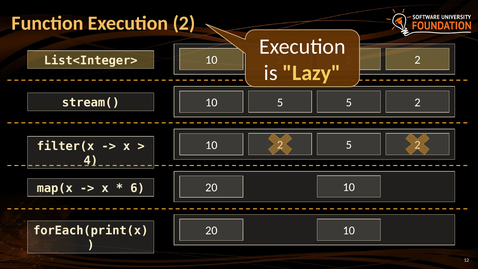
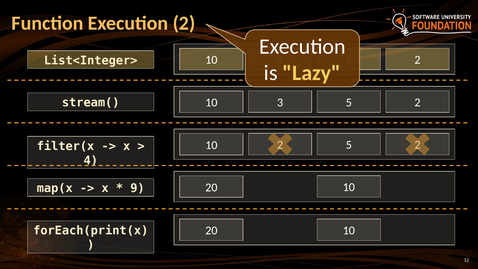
10 5: 5 -> 3
6: 6 -> 9
